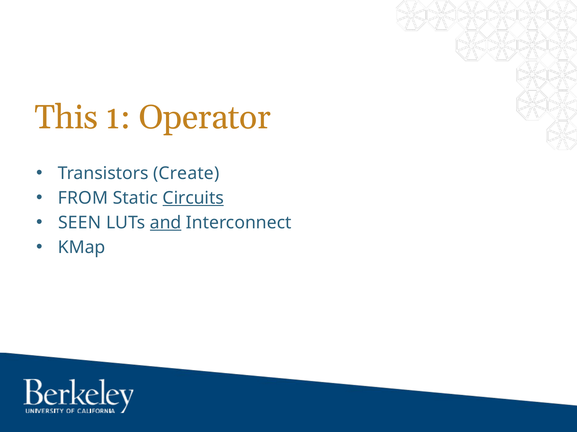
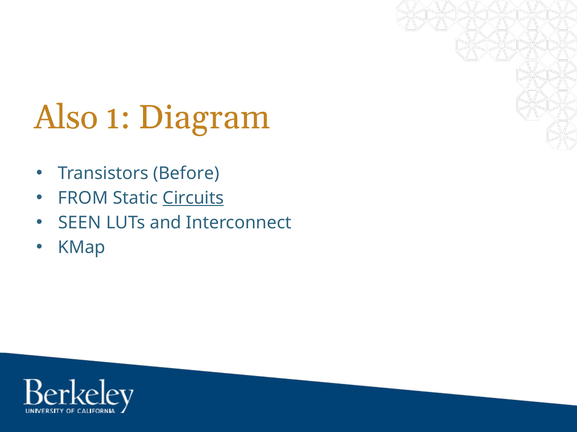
This: This -> Also
Operator: Operator -> Diagram
Create: Create -> Before
and underline: present -> none
